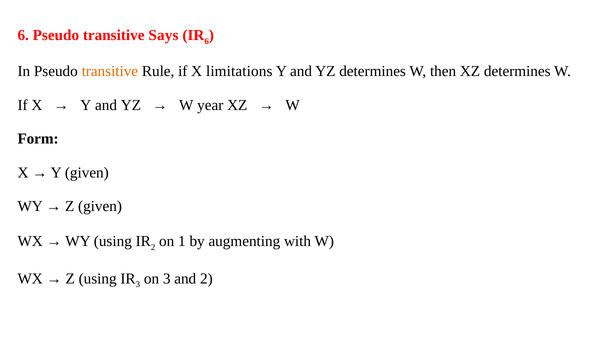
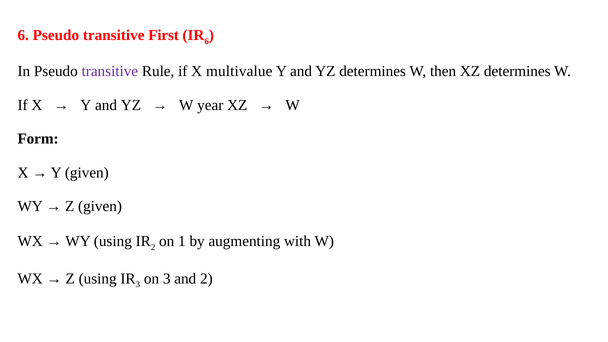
Says: Says -> First
transitive at (110, 71) colour: orange -> purple
limitations: limitations -> multivalue
